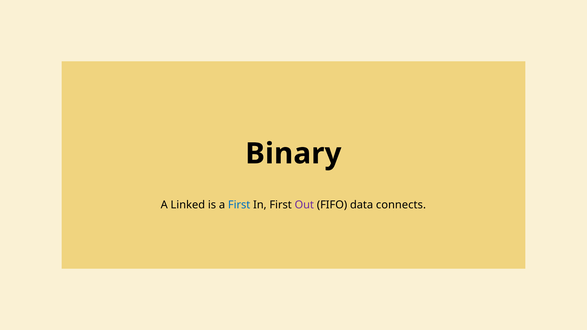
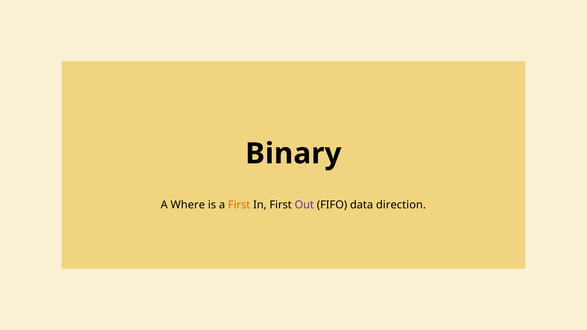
Linked: Linked -> Where
First at (239, 205) colour: blue -> orange
connects: connects -> direction
